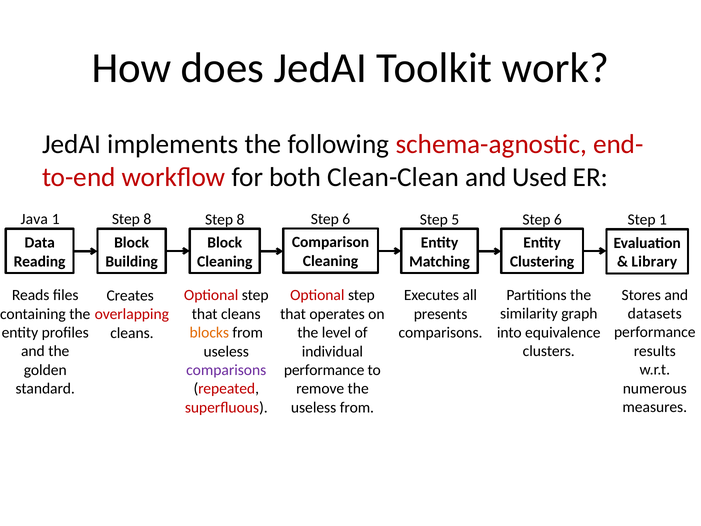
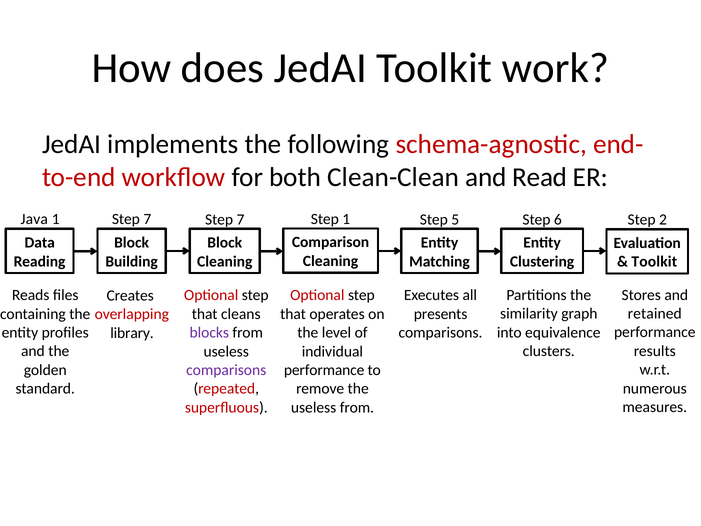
Used: Used -> Read
8 at (147, 219): 8 -> 7
8 at (241, 220): 8 -> 7
6 at (346, 219): 6 -> 1
Step 1: 1 -> 2
Library at (654, 262): Library -> Toolkit
datasets: datasets -> retained
blocks colour: orange -> purple
cleans at (132, 333): cleans -> library
